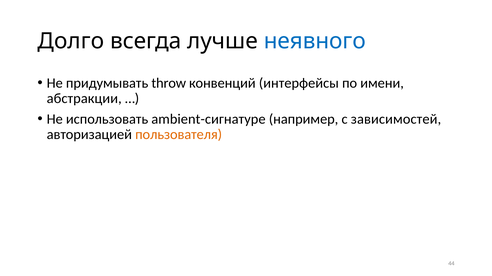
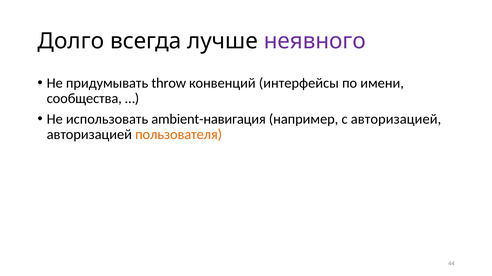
неявного colour: blue -> purple
абстракции: абстракции -> сообщества
ambient-сигнатуре: ambient-сигнатуре -> ambient-навигация
с зависимостей: зависимостей -> авторизацией
